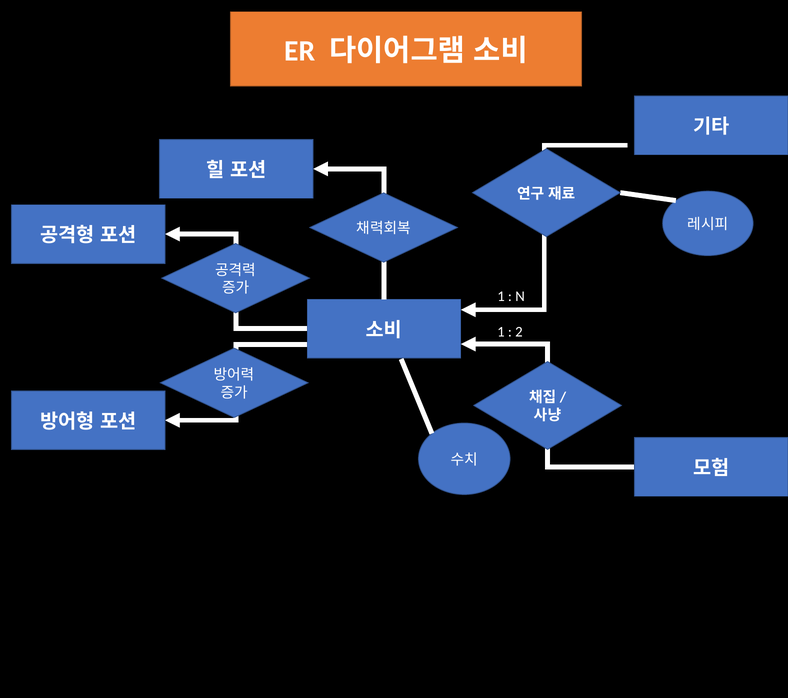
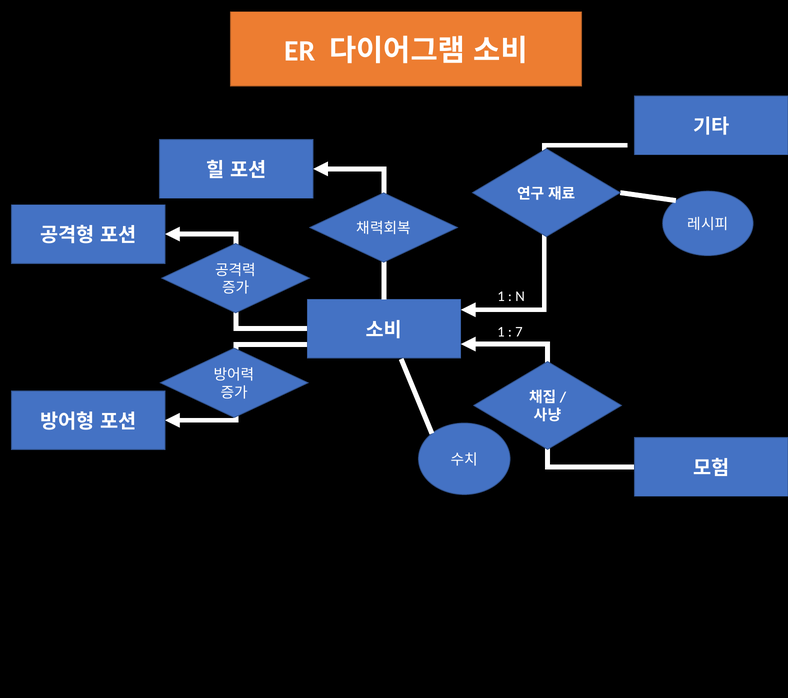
2: 2 -> 7
